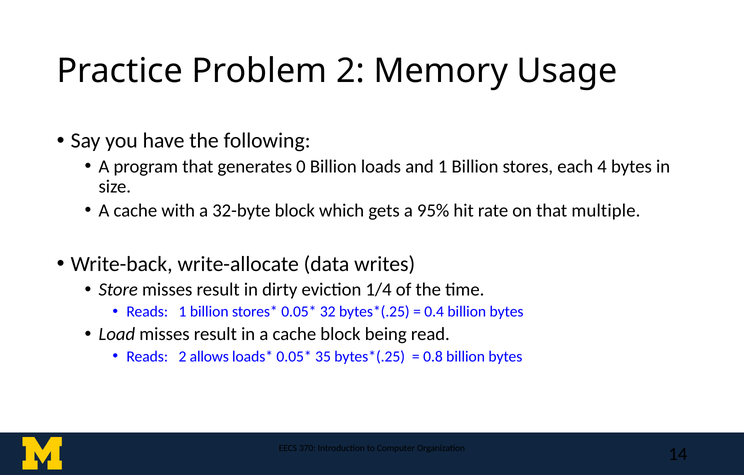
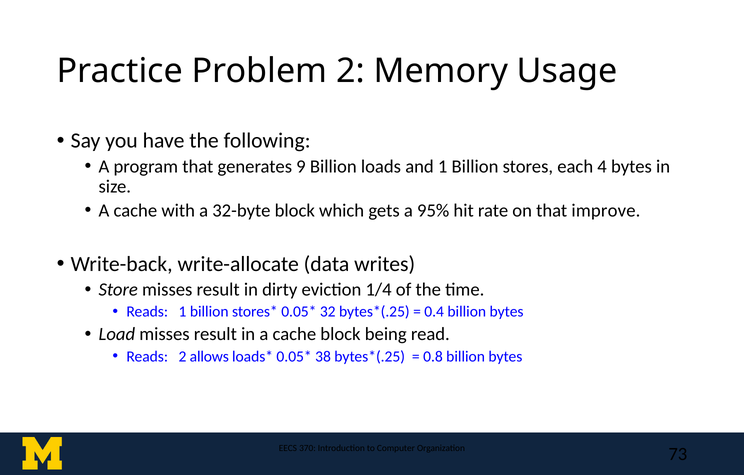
0: 0 -> 9
multiple: multiple -> improve
35: 35 -> 38
14: 14 -> 73
